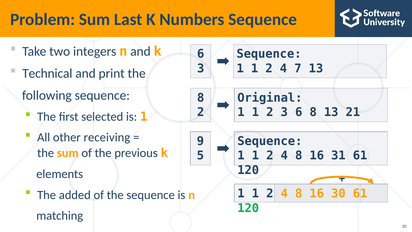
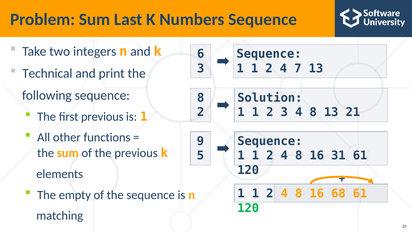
Original: Original -> Solution
3 6: 6 -> 4
first selected: selected -> previous
receiving: receiving -> functions
30: 30 -> 68
added: added -> empty
